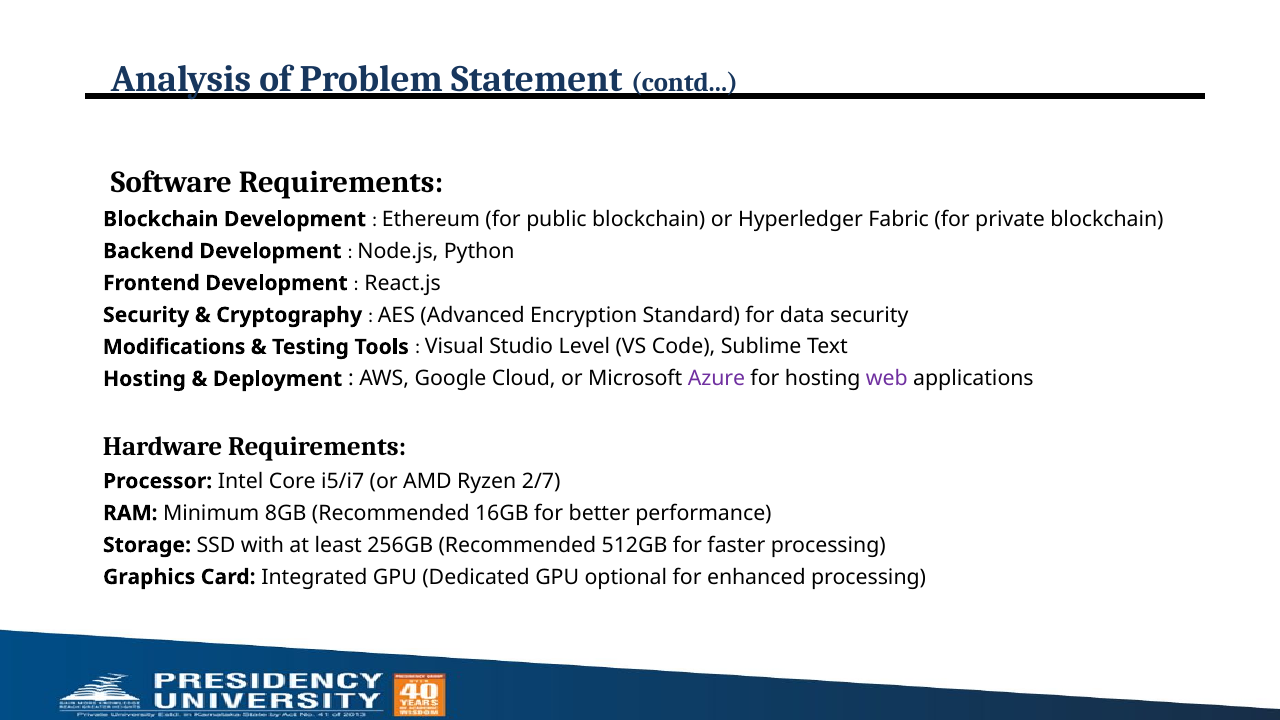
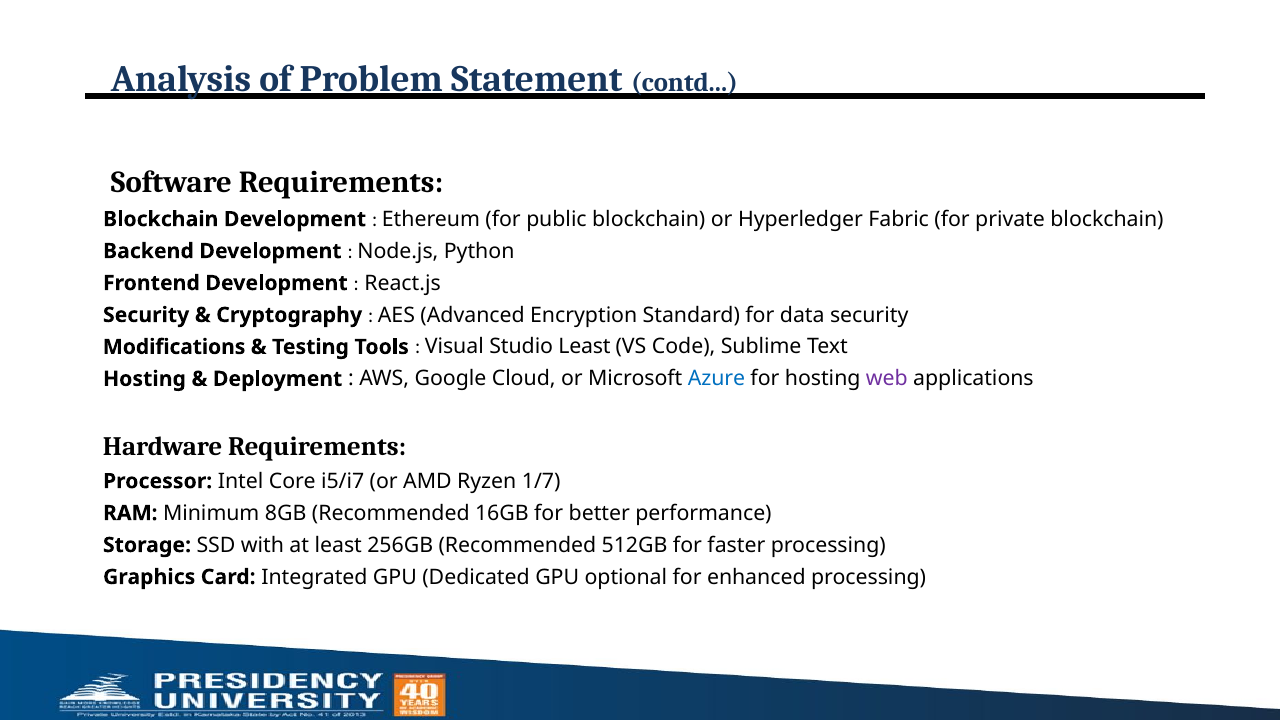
Studio Level: Level -> Least
Azure colour: purple -> blue
2/7: 2/7 -> 1/7
